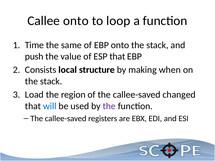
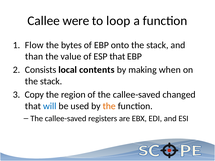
Callee onto: onto -> were
Time: Time -> Flow
same: same -> bytes
push: push -> than
structure: structure -> contents
Load: Load -> Copy
the at (109, 106) colour: purple -> orange
